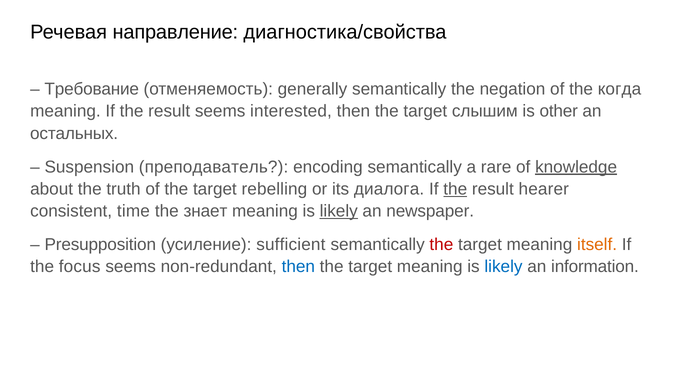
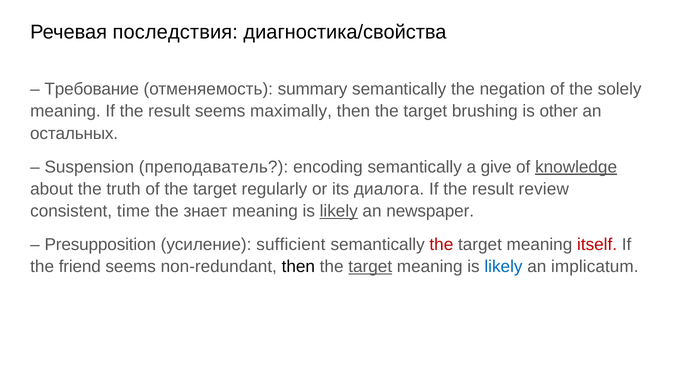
направление: направление -> последствия
generally: generally -> summary
когда: когда -> solely
interested: interested -> maximally
слышим: слышим -> brushing
rare: rare -> give
rebelling: rebelling -> regularly
the at (455, 189) underline: present -> none
hearer: hearer -> review
itself colour: orange -> red
focus: focus -> friend
then at (298, 266) colour: blue -> black
target at (370, 266) underline: none -> present
information: information -> implicatum
